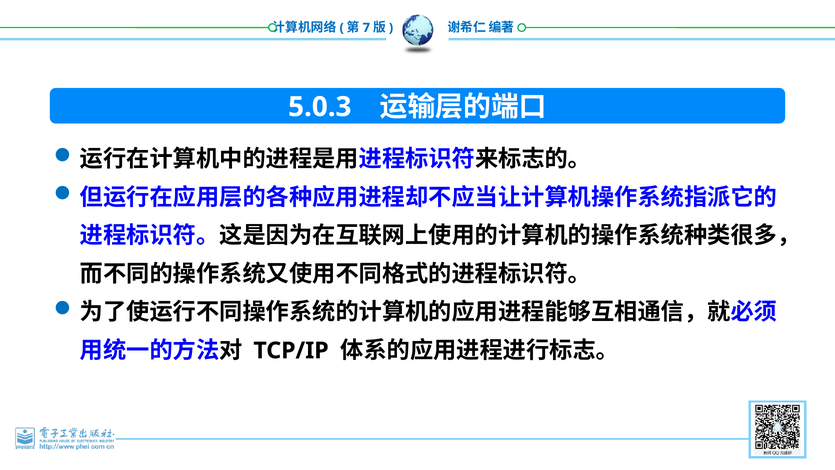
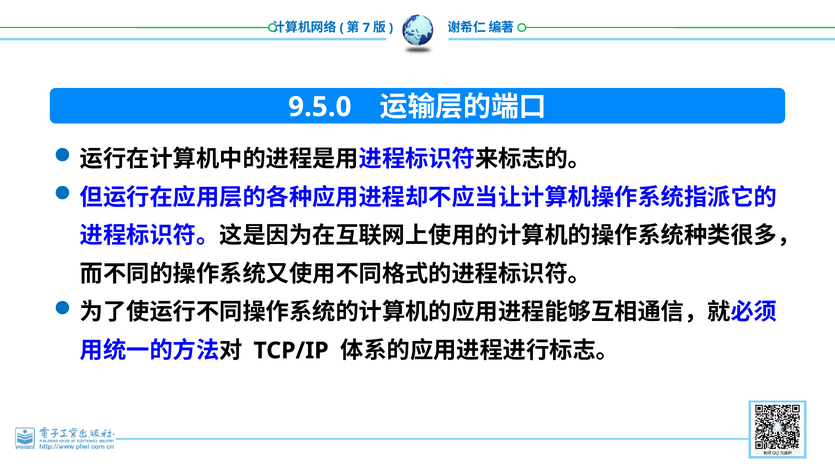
5.0.3: 5.0.3 -> 9.5.0
